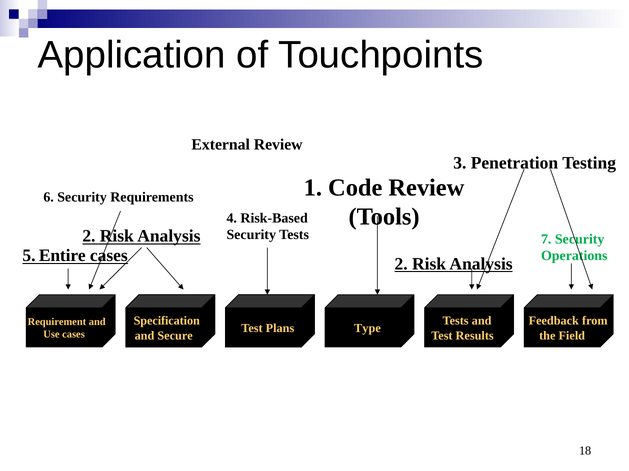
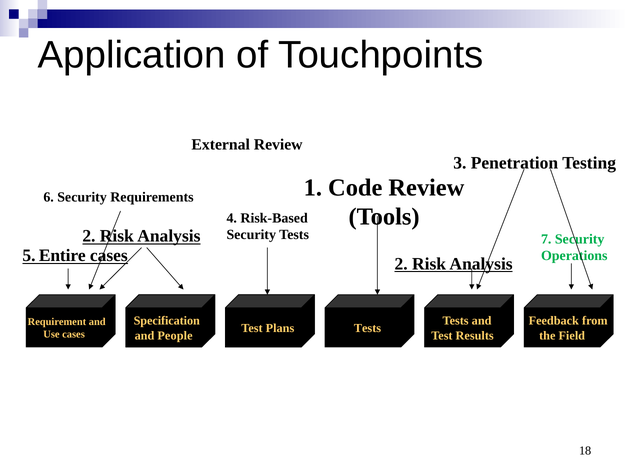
Plans Type: Type -> Tests
Secure: Secure -> People
